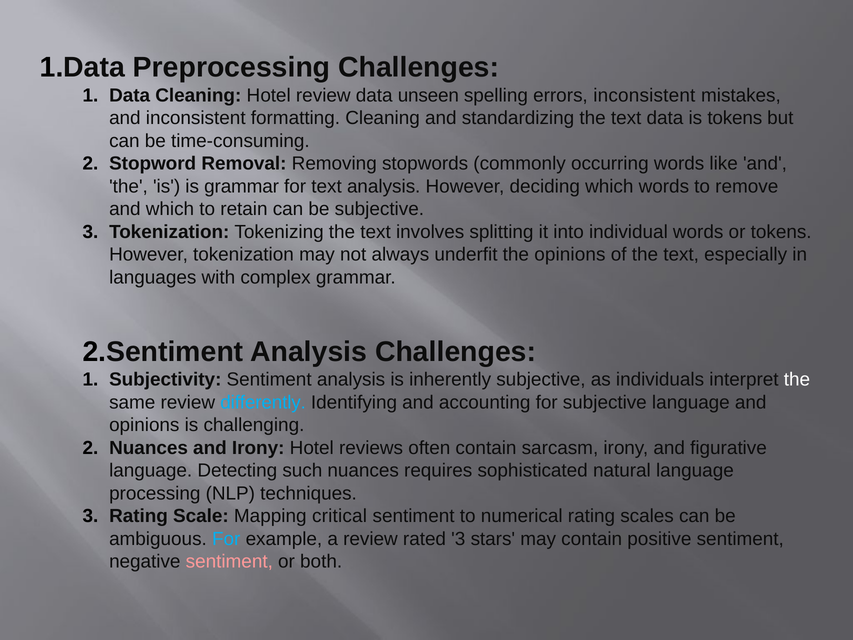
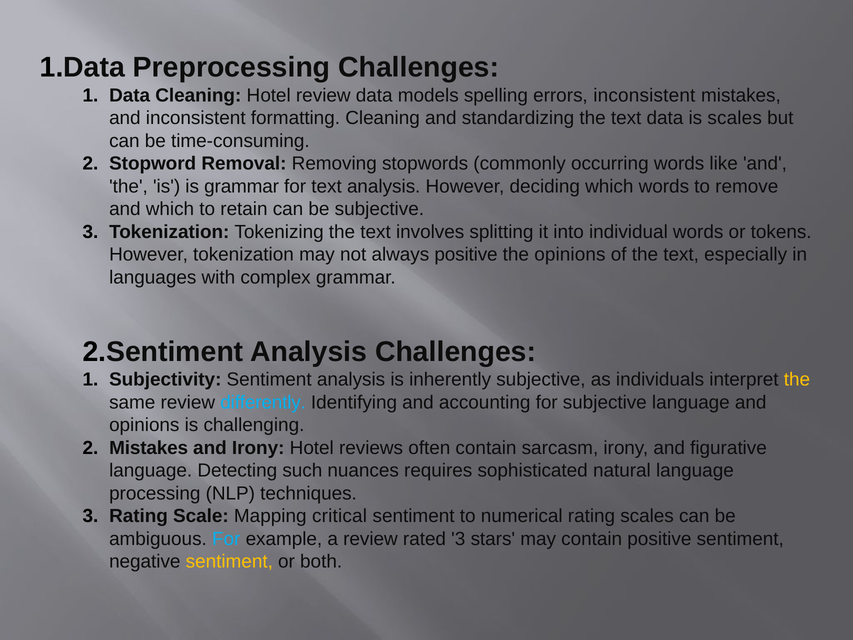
unseen: unseen -> models
is tokens: tokens -> scales
always underfit: underfit -> positive
the at (797, 380) colour: white -> yellow
Nuances at (149, 448): Nuances -> Mistakes
sentiment at (229, 561) colour: pink -> yellow
